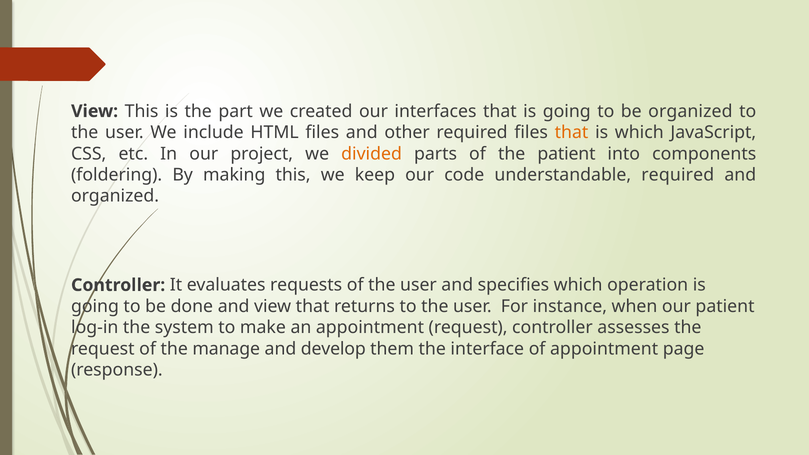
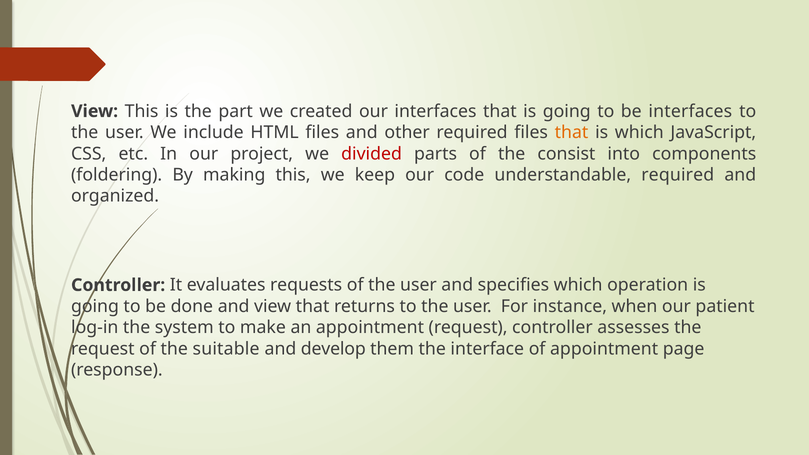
be organized: organized -> interfaces
divided colour: orange -> red
the patient: patient -> consist
manage: manage -> suitable
